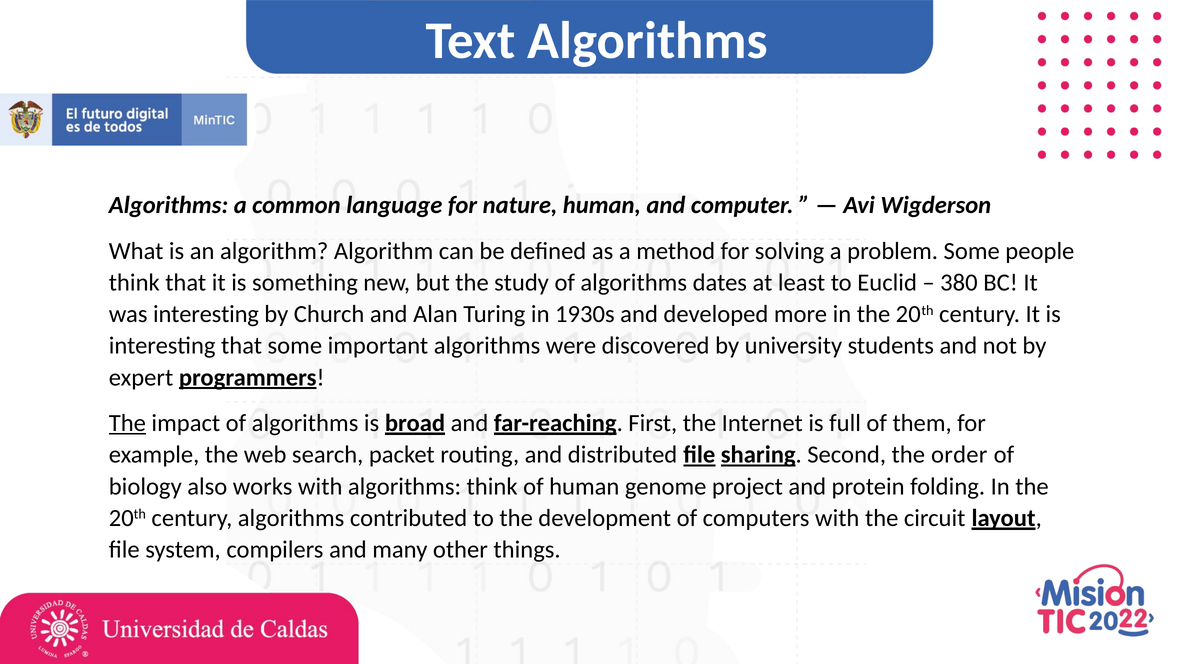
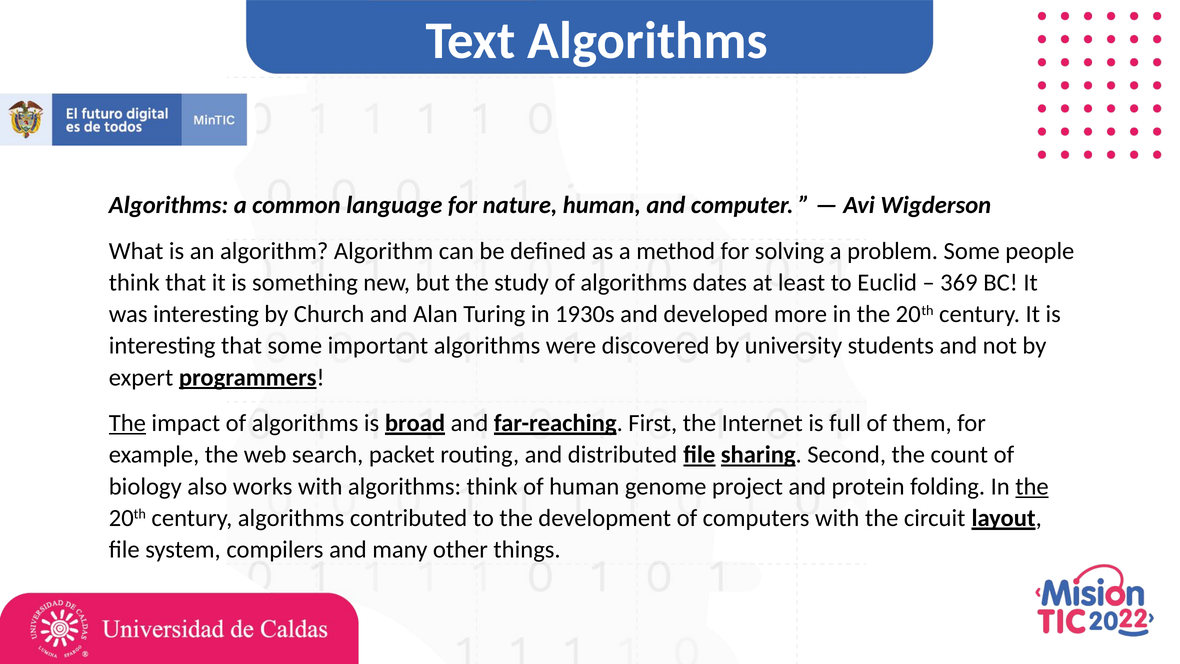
380: 380 -> 369
order: order -> count
the at (1032, 486) underline: none -> present
